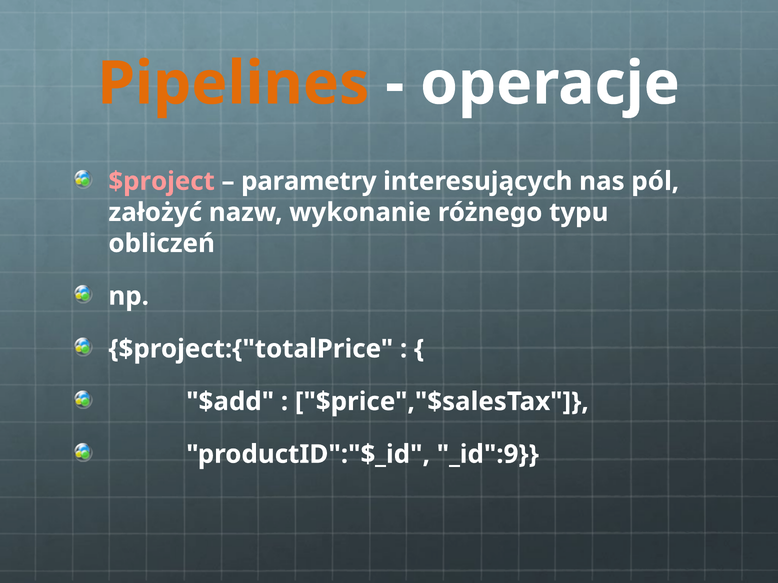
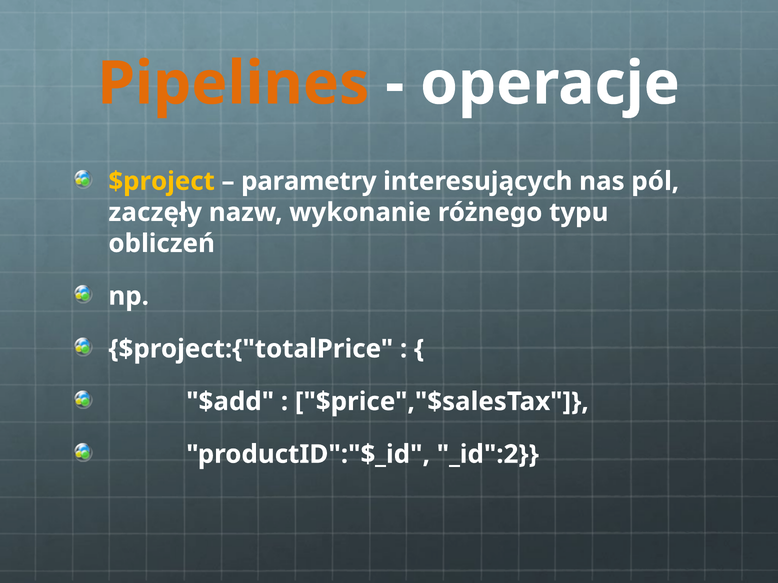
$project colour: pink -> yellow
założyć: założyć -> zaczęły
_id":9: _id":9 -> _id":2
